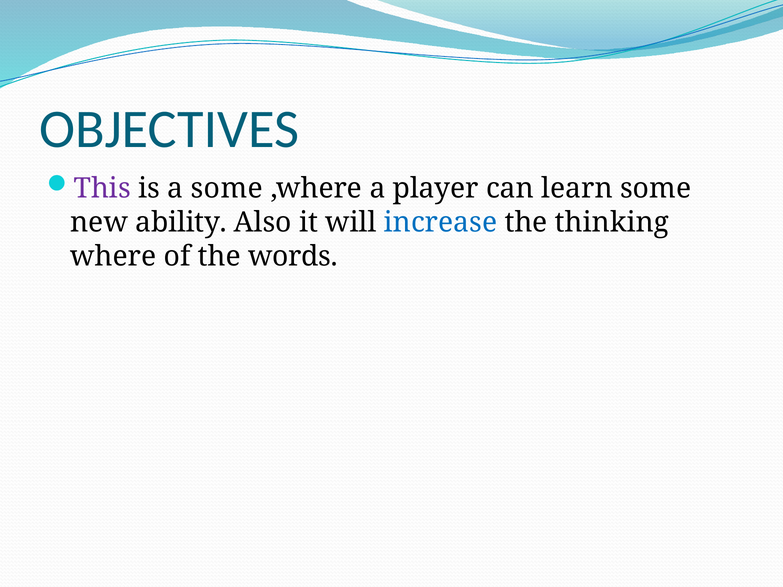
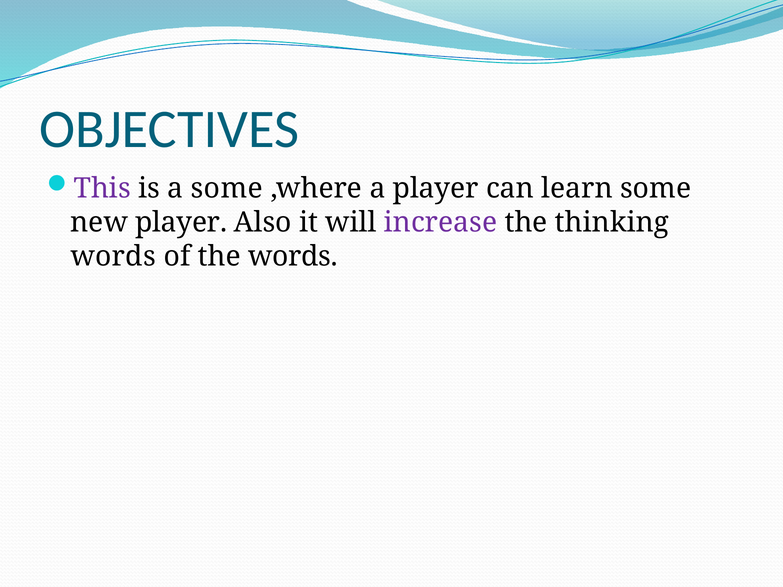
new ability: ability -> player
increase colour: blue -> purple
where at (113, 256): where -> words
